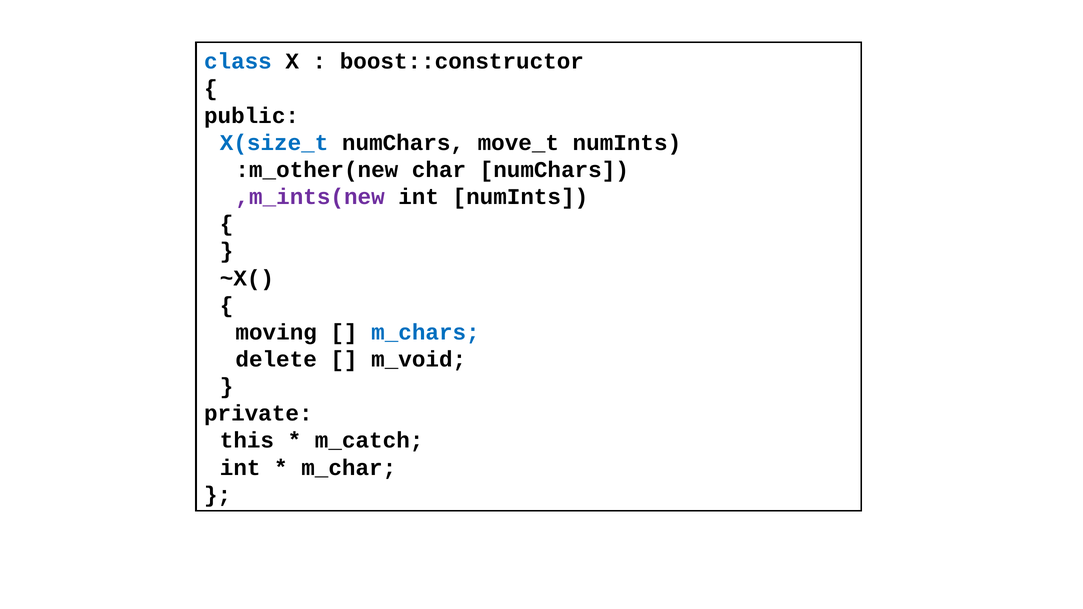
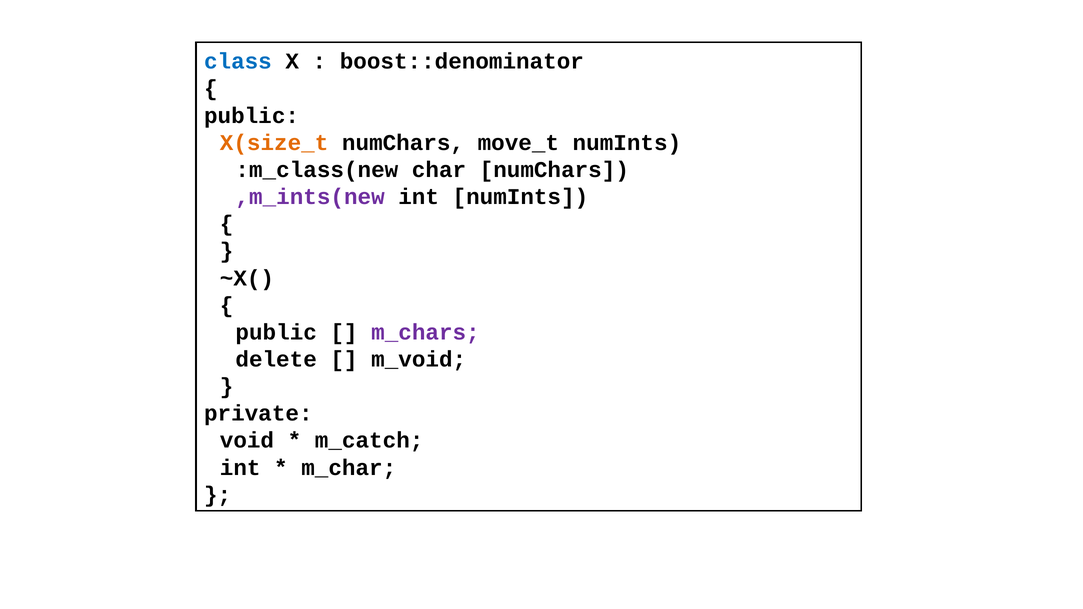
boost::constructor: boost::constructor -> boost::denominator
X(size_t colour: blue -> orange
:m_other(new: :m_other(new -> :m_class(new
moving at (276, 332): moving -> public
m_chars colour: blue -> purple
this: this -> void
